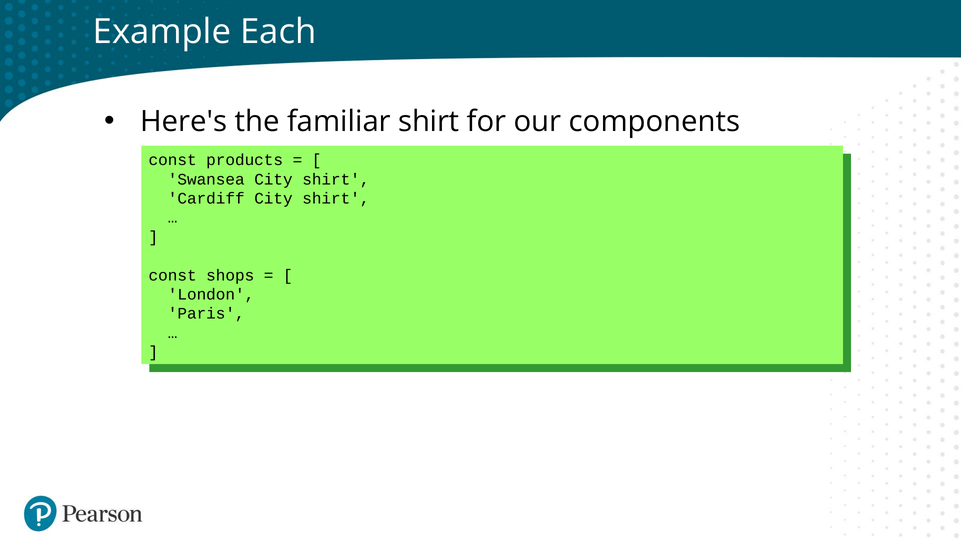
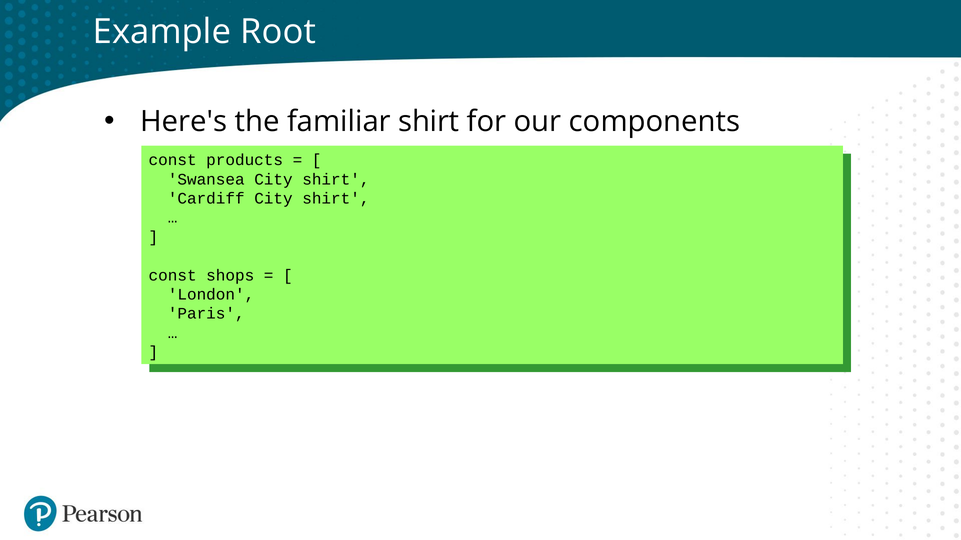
Each: Each -> Root
